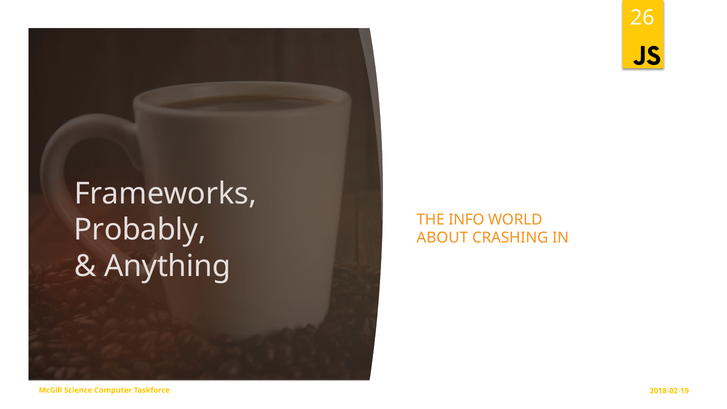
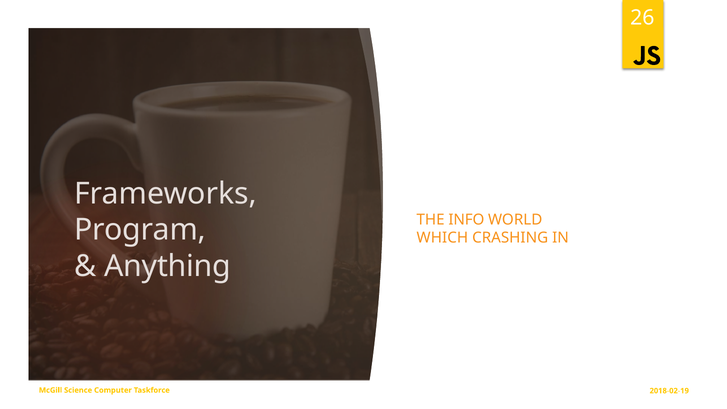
Probably: Probably -> Program
ABOUT: ABOUT -> WHICH
